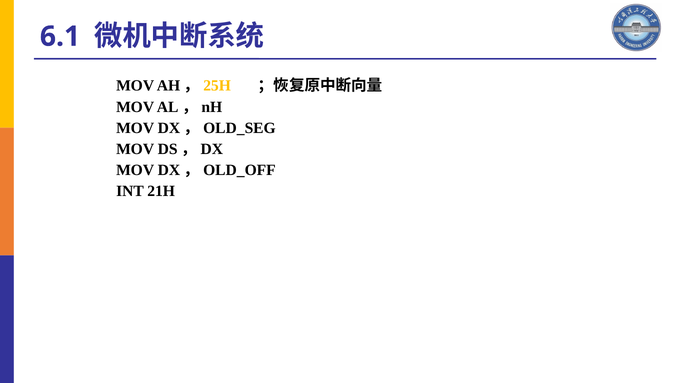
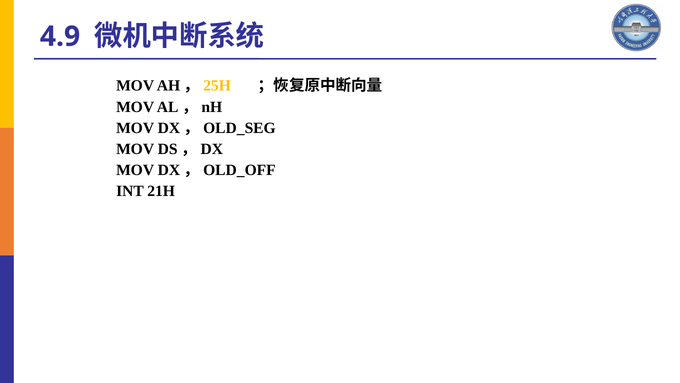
6.1: 6.1 -> 4.9
